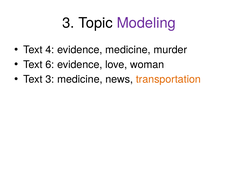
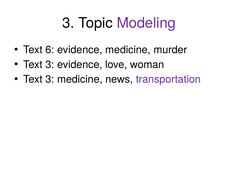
4: 4 -> 6
6 at (50, 65): 6 -> 3
transportation colour: orange -> purple
